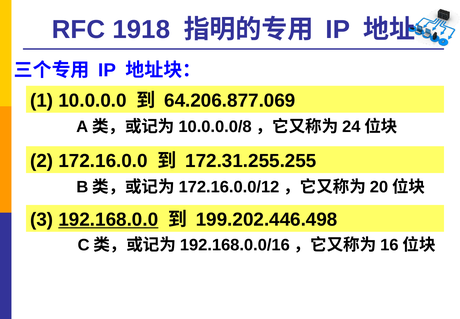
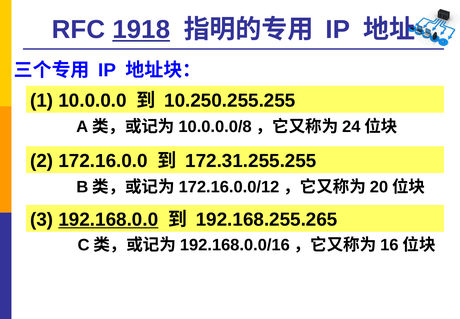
1918 underline: none -> present
64.206.877.069: 64.206.877.069 -> 10.250.255.255
199.202.446.498: 199.202.446.498 -> 192.168.255.265
